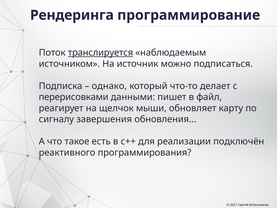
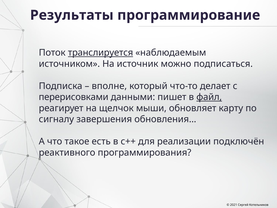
Рендеринга: Рендеринга -> Результаты
однако: однако -> вполне
файл underline: none -> present
